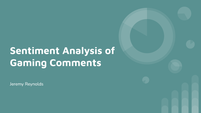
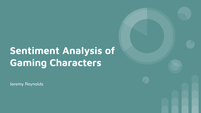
Comments: Comments -> Characters
